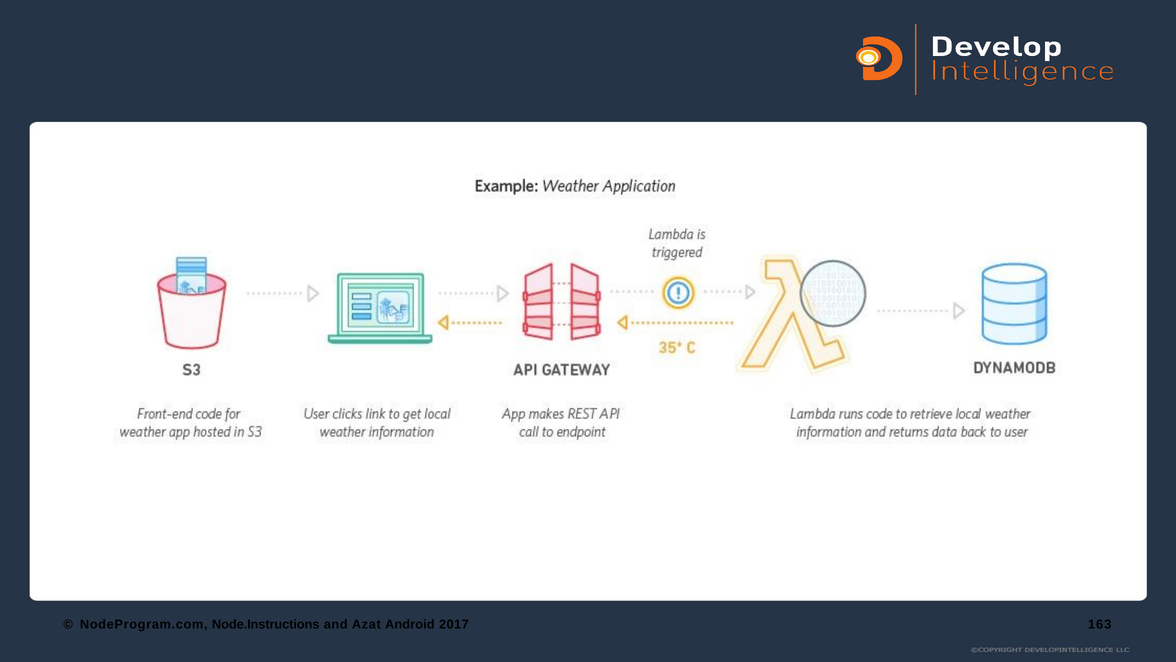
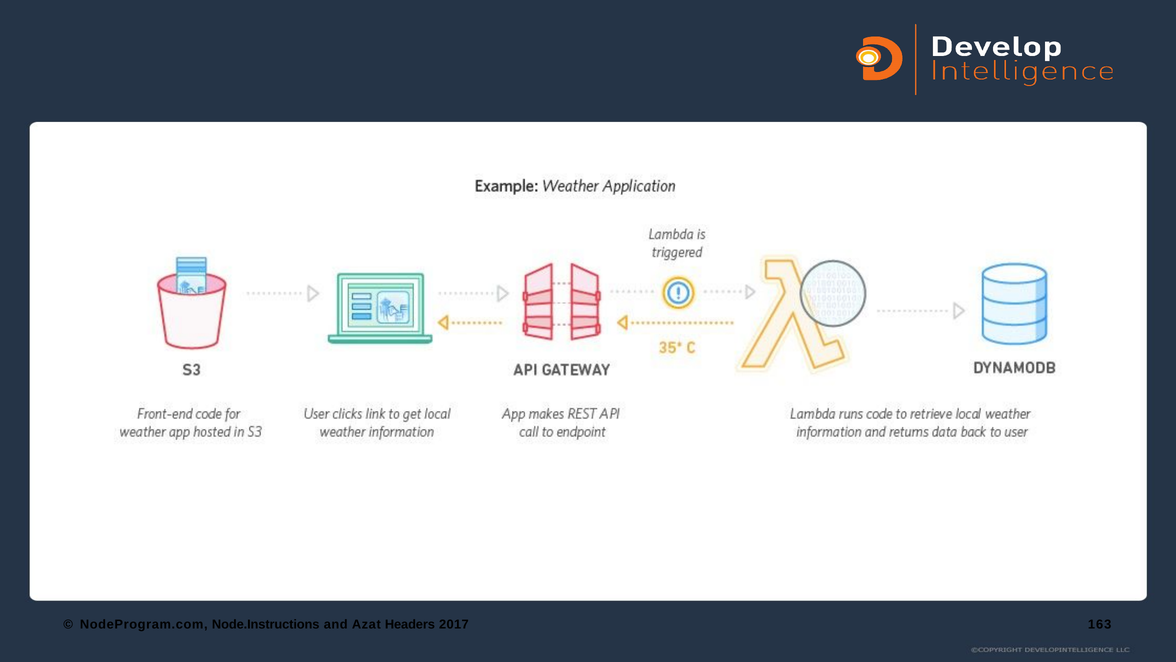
Android: Android -> Headers
